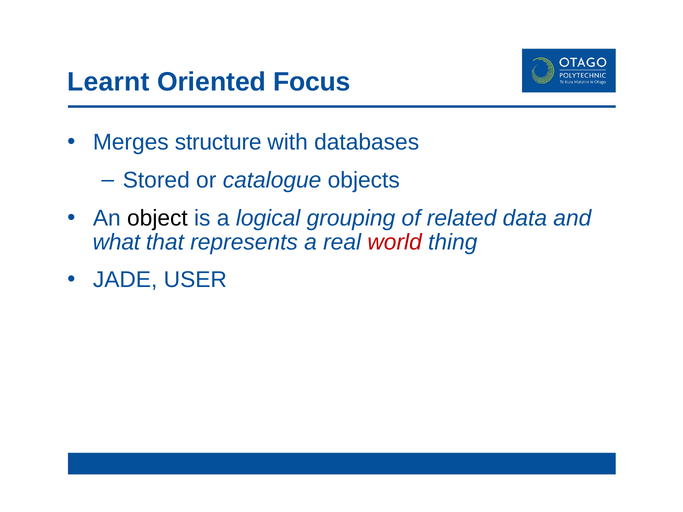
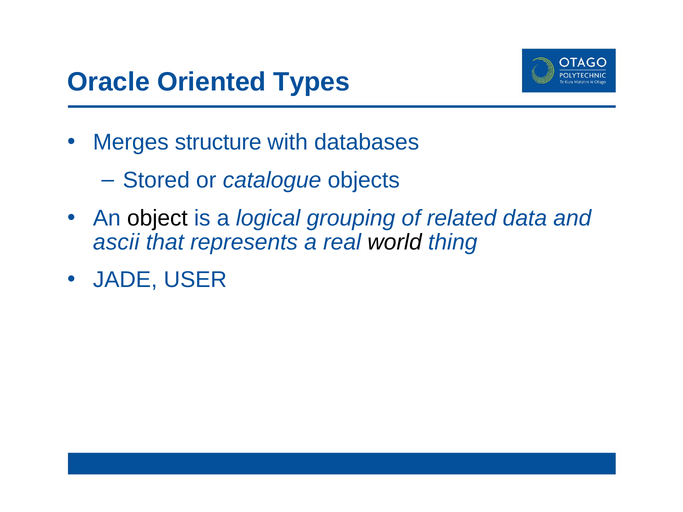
Learnt: Learnt -> Oracle
Focus: Focus -> Types
what: what -> ascii
world colour: red -> black
